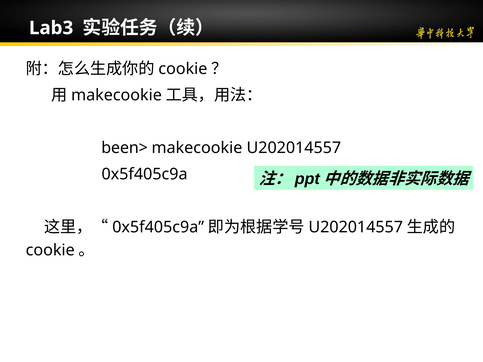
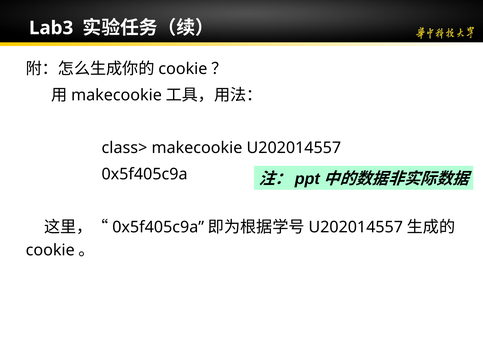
been>: been> -> class>
